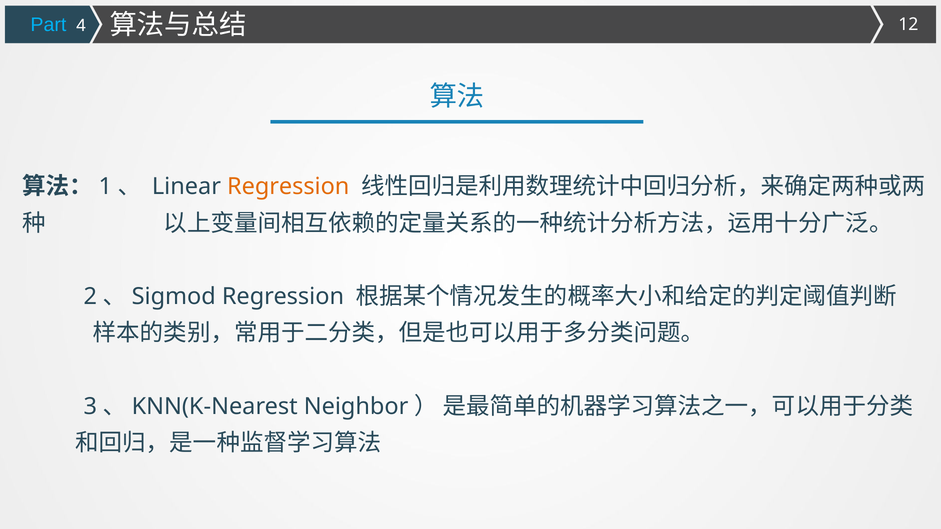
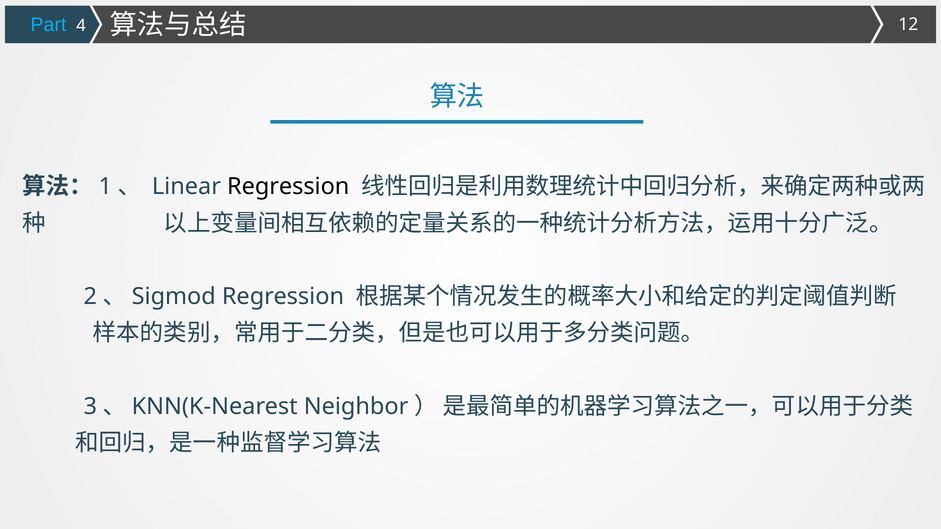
Regression at (288, 187) colour: orange -> black
